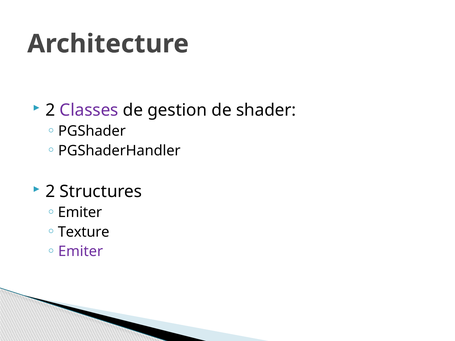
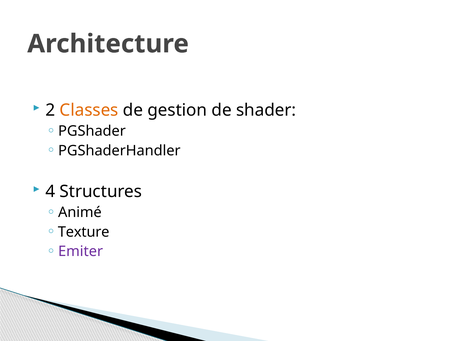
Classes colour: purple -> orange
2 at (50, 192): 2 -> 4
Emiter at (80, 213): Emiter -> Animé
